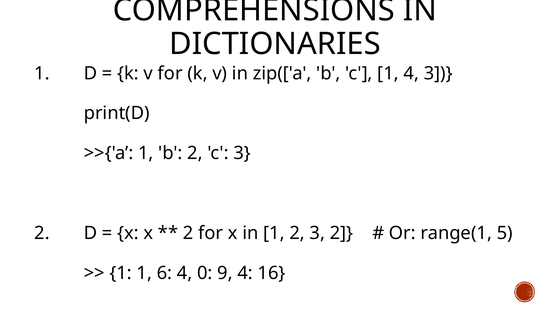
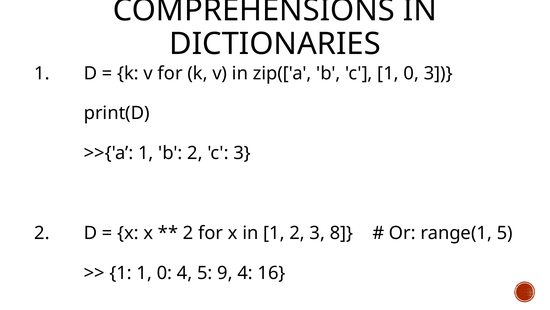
c 1 4: 4 -> 0
2 3 2: 2 -> 8
1 1 6: 6 -> 0
4 0: 0 -> 5
